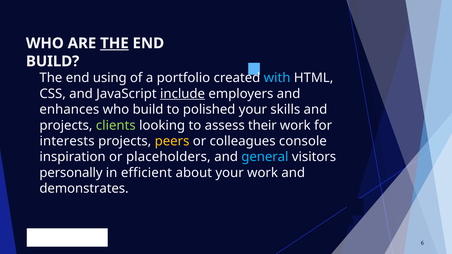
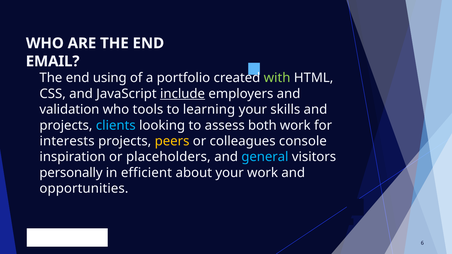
THE at (114, 43) underline: present -> none
BUILD at (53, 61): BUILD -> EMAIL
with colour: light blue -> light green
enhances: enhances -> validation
who build: build -> tools
polished: polished -> learning
clients colour: light green -> light blue
their: their -> both
demonstrates: demonstrates -> opportunities
